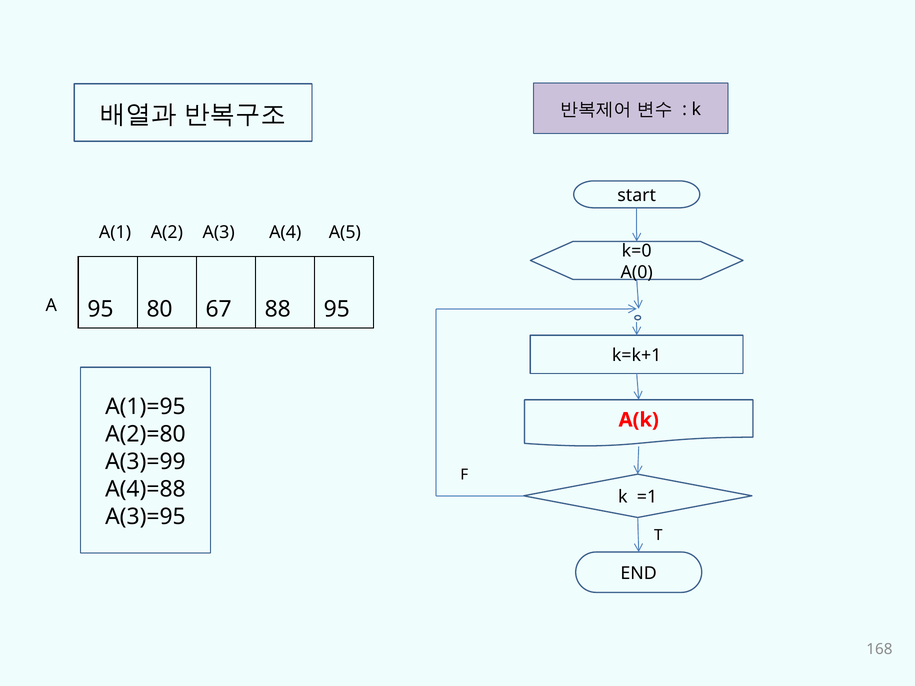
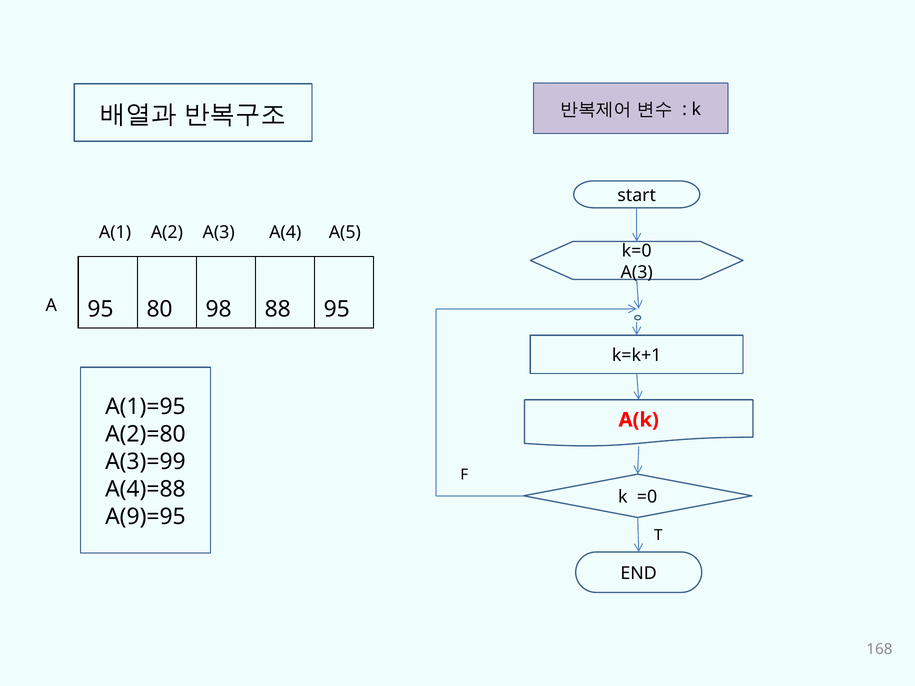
A(0 at (637, 272): A(0 -> A(3
67: 67 -> 98
=1: =1 -> =0
A(3)=95: A(3)=95 -> A(9)=95
